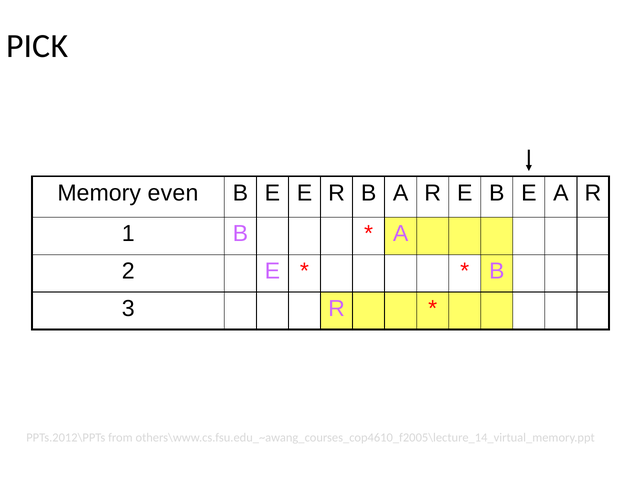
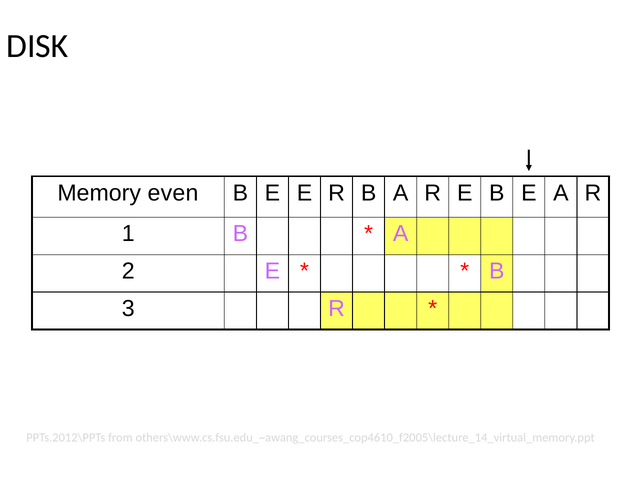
PICK: PICK -> DISK
